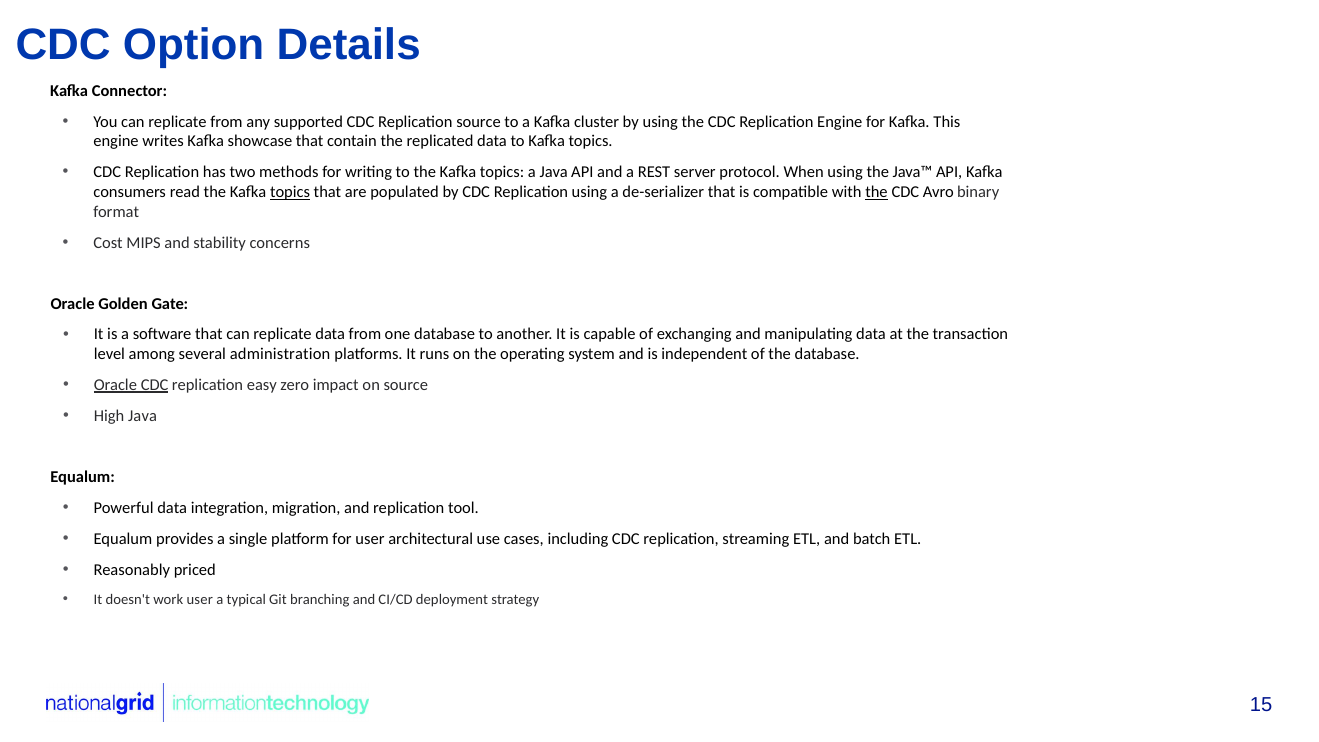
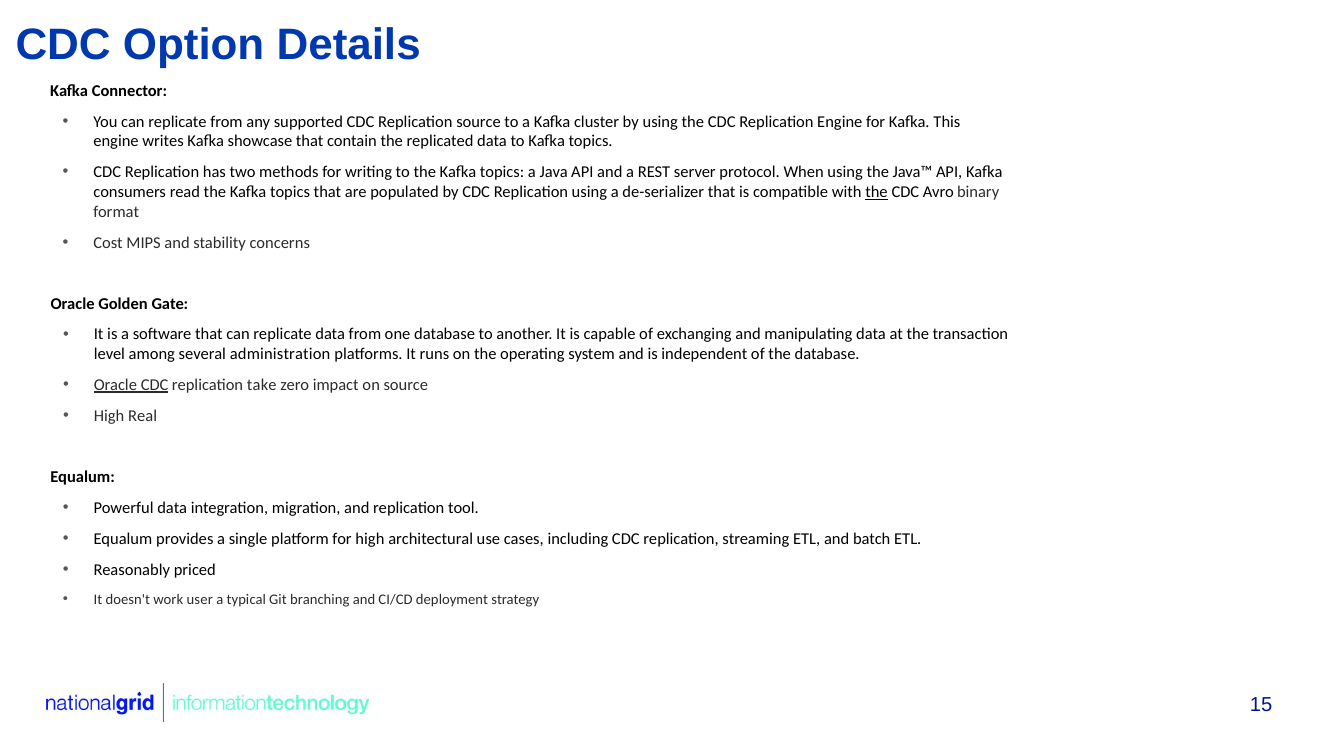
topics at (290, 192) underline: present -> none
easy: easy -> take
High Java: Java -> Real
for user: user -> high
